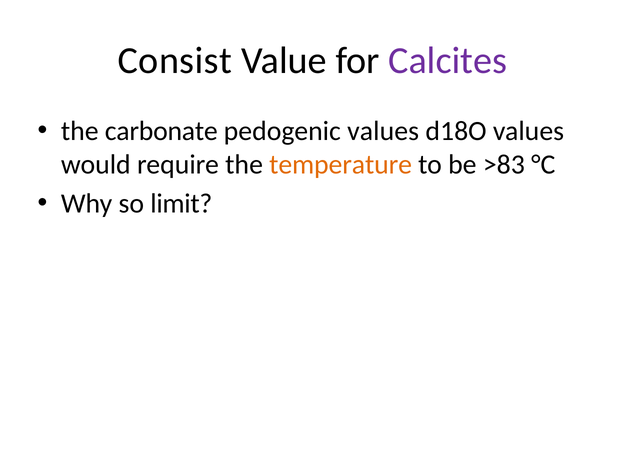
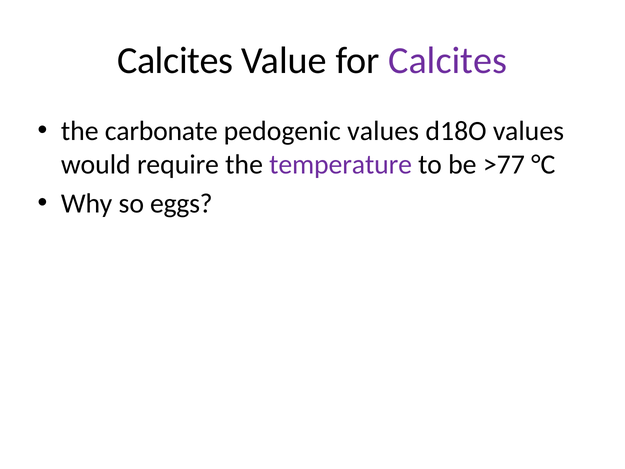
Consist at (175, 61): Consist -> Calcites
temperature colour: orange -> purple
>83: >83 -> >77
limit: limit -> eggs
